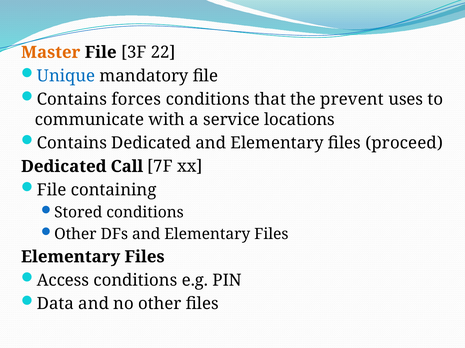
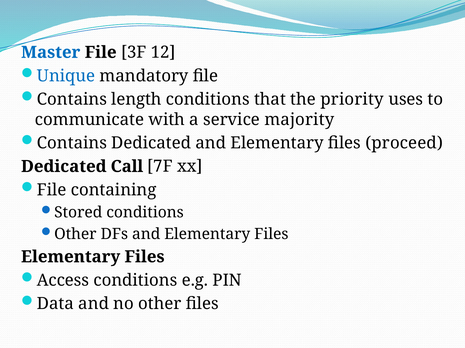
Master colour: orange -> blue
22: 22 -> 12
forces: forces -> length
prevent: prevent -> priority
locations: locations -> majority
